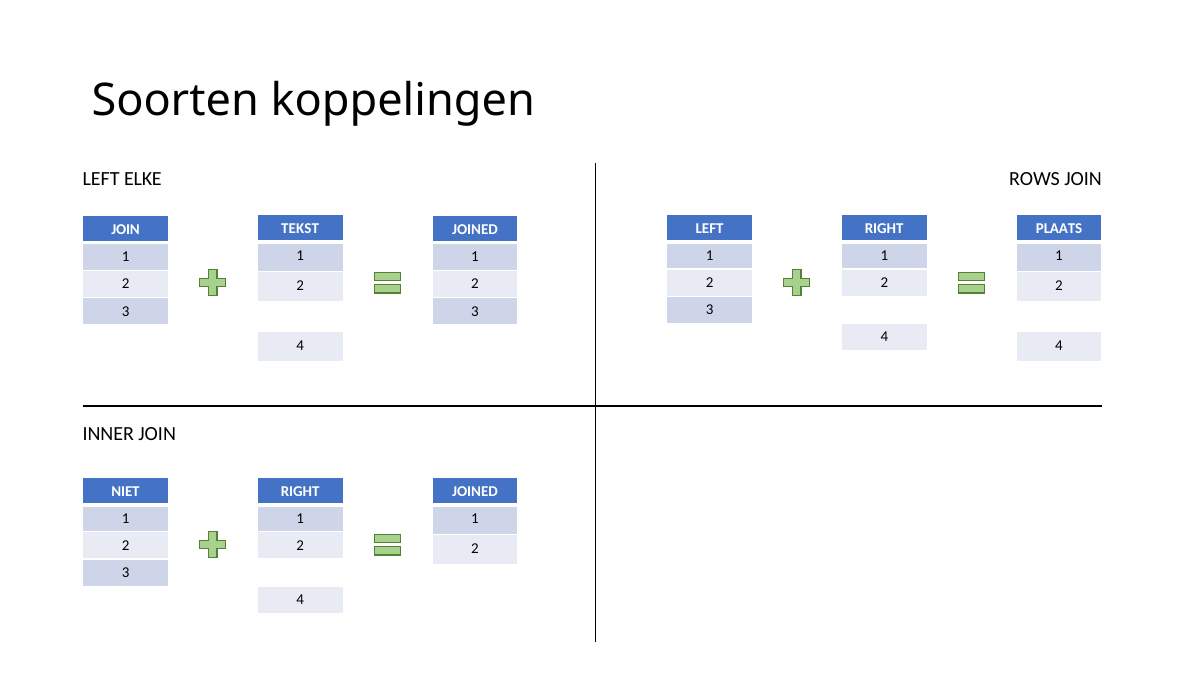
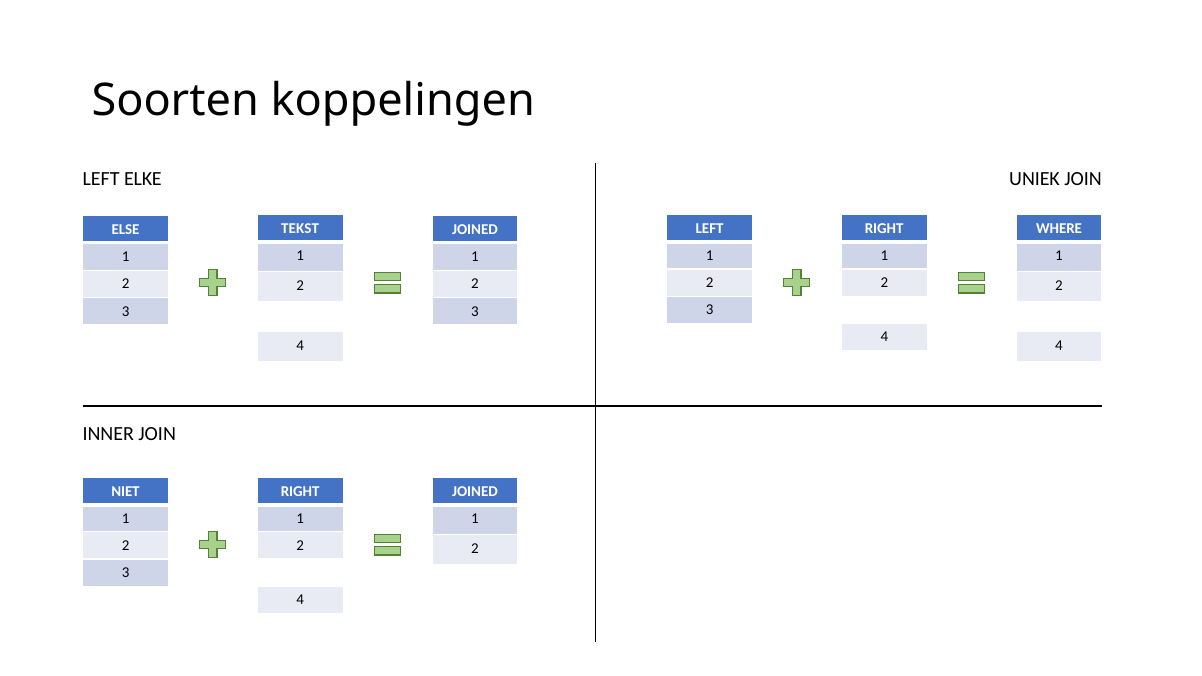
ROWS: ROWS -> UNIEK
PLAATS: PLAATS -> WHERE
JOIN at (126, 229): JOIN -> ELSE
